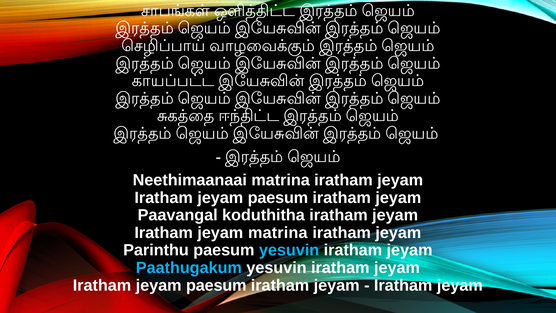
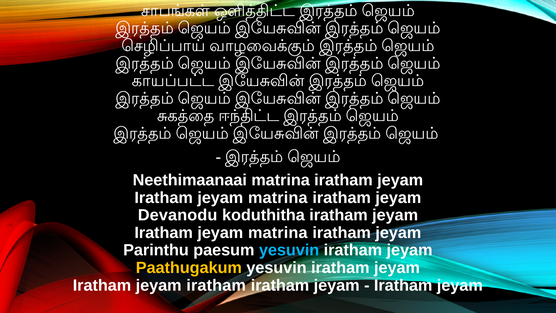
paesum at (278, 198): paesum -> matrina
Paavangal: Paavangal -> Devanodu
Paathugakum colour: light blue -> yellow
paesum at (216, 285): paesum -> iratham
